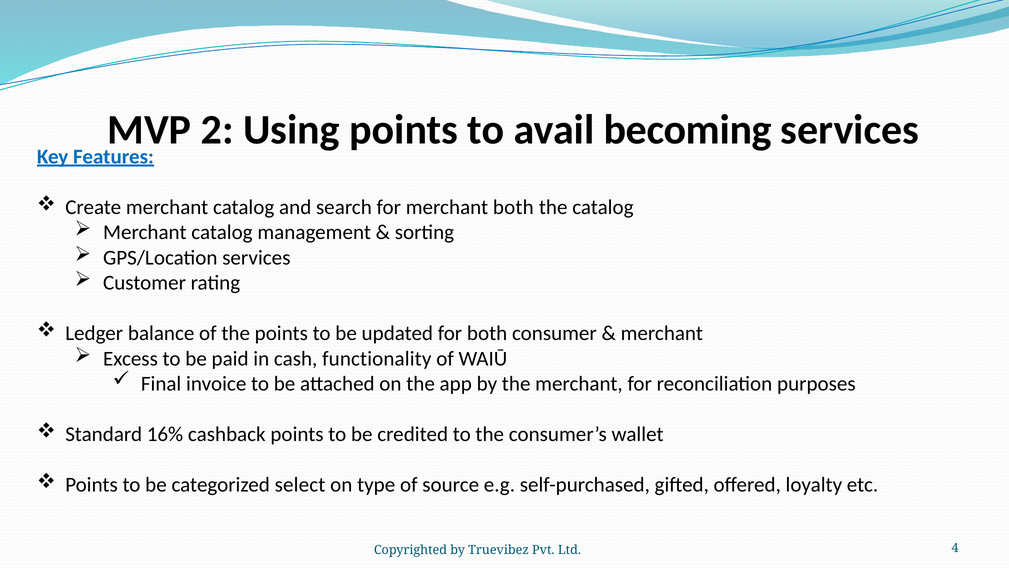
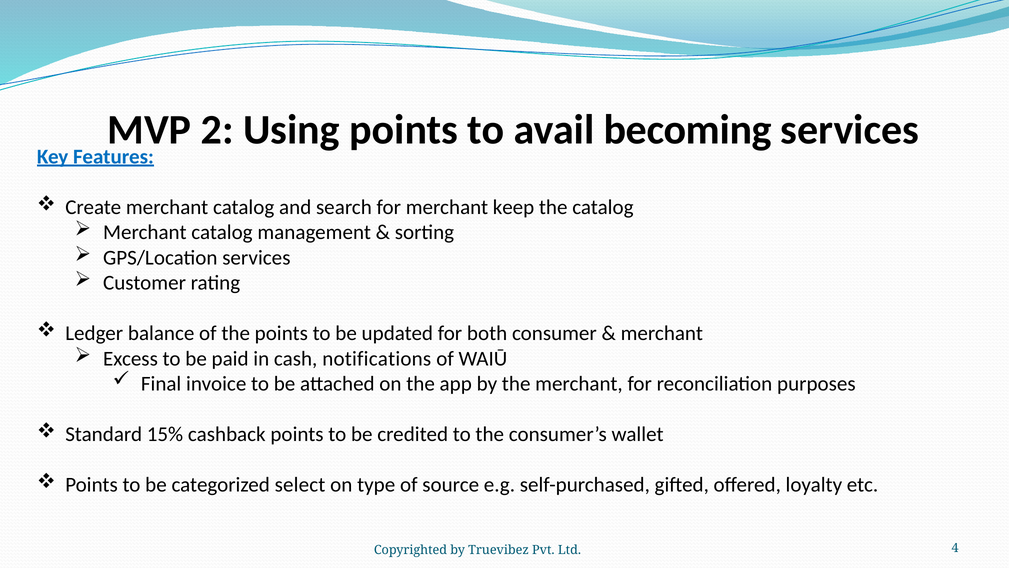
merchant both: both -> keep
functionality: functionality -> notifications
16%: 16% -> 15%
